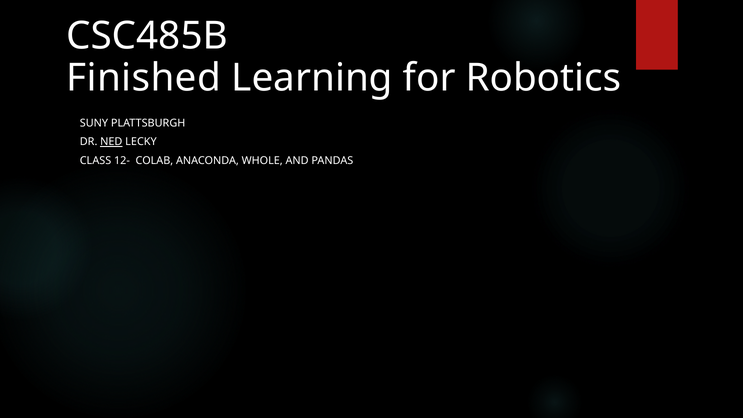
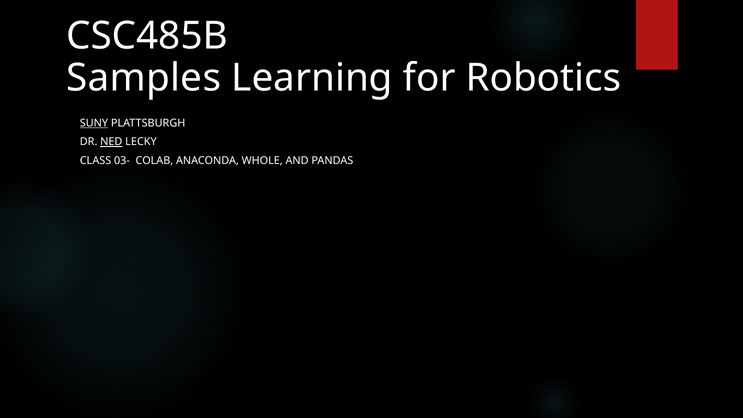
Finished: Finished -> Samples
SUNY underline: none -> present
12-: 12- -> 03-
